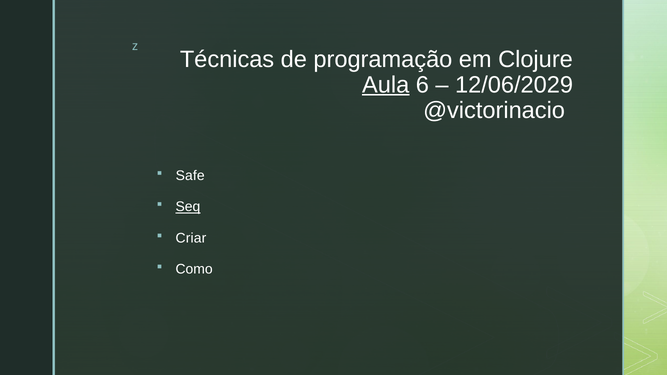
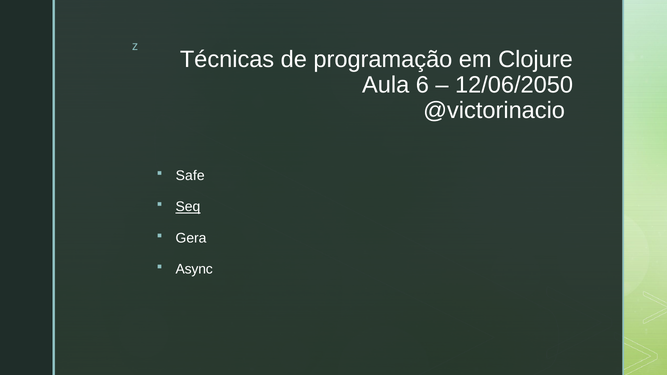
Aula underline: present -> none
12/06/2029: 12/06/2029 -> 12/06/2050
Criar: Criar -> Gera
Como: Como -> Async
